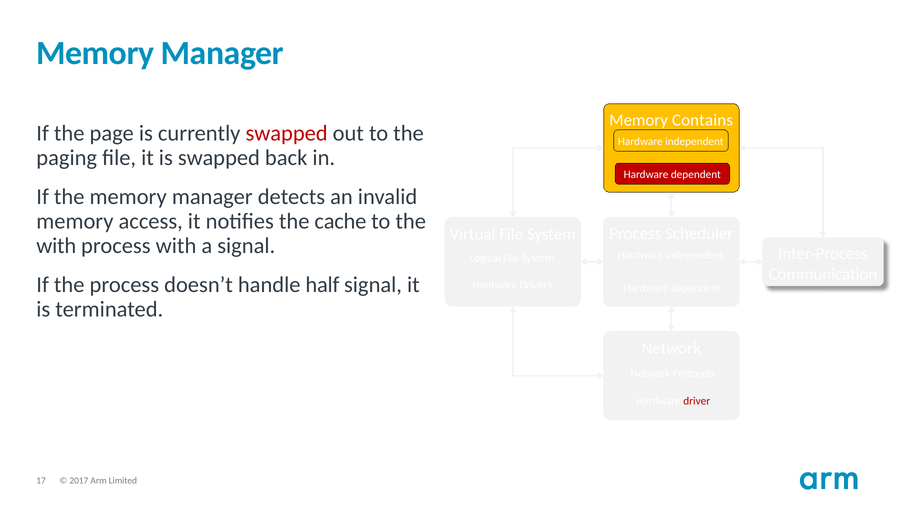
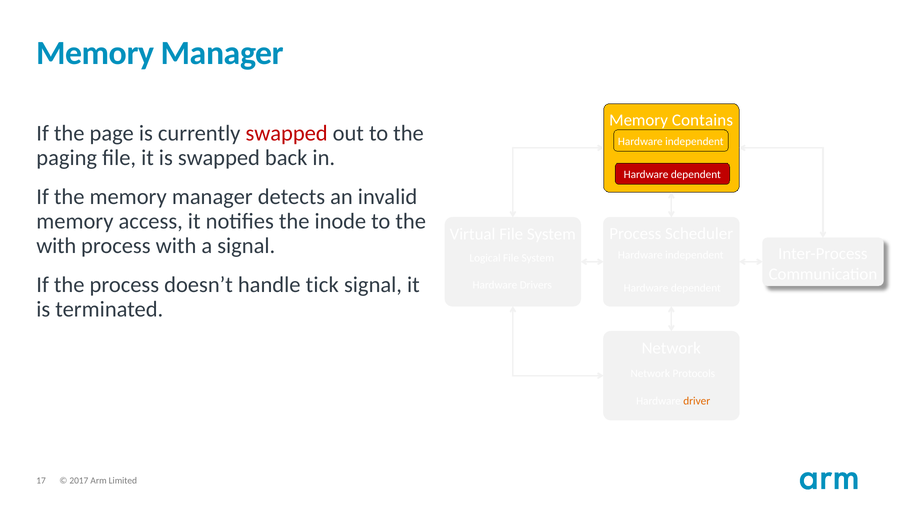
cache: cache -> inode
half: half -> tick
driver colour: red -> orange
